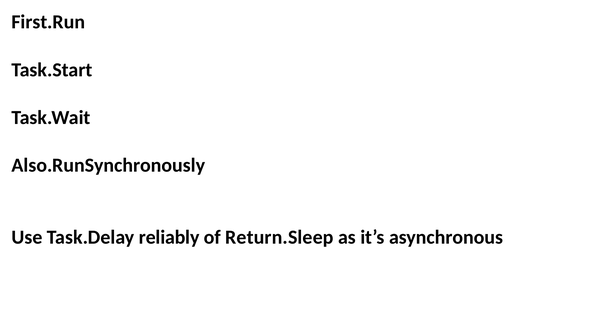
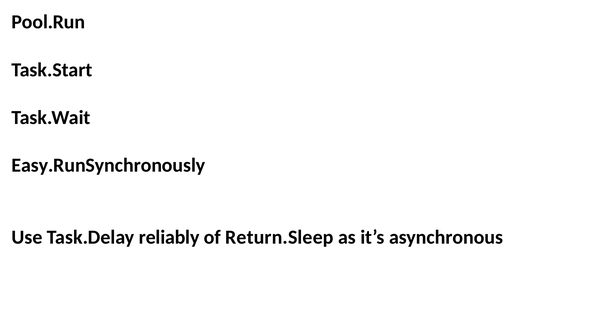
First.Run: First.Run -> Pool.Run
Also.RunSynchronously: Also.RunSynchronously -> Easy.RunSynchronously
